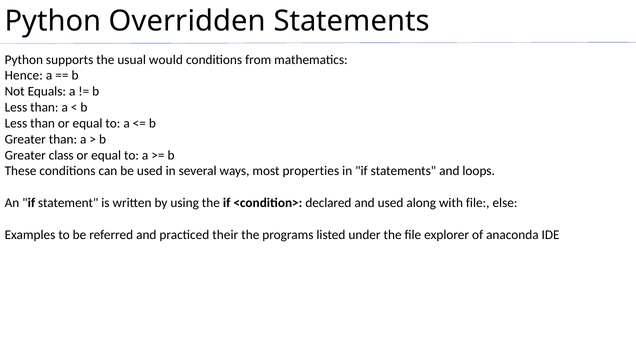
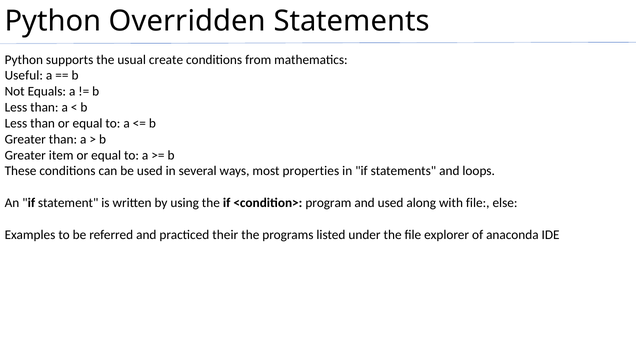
would: would -> create
Hence: Hence -> Useful
class: class -> item
declared: declared -> program
